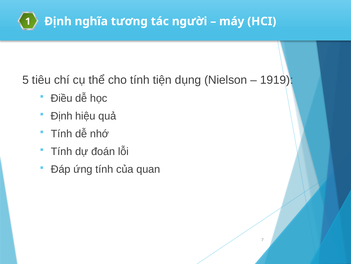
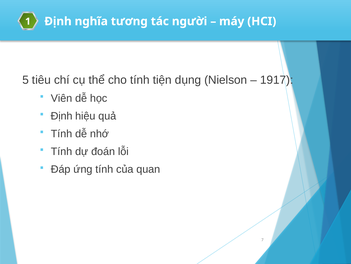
1919: 1919 -> 1917
Điều: Điều -> Viên
